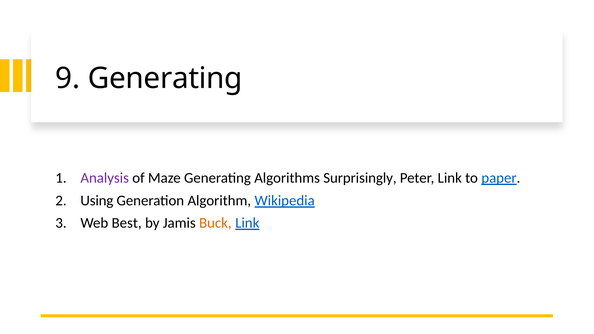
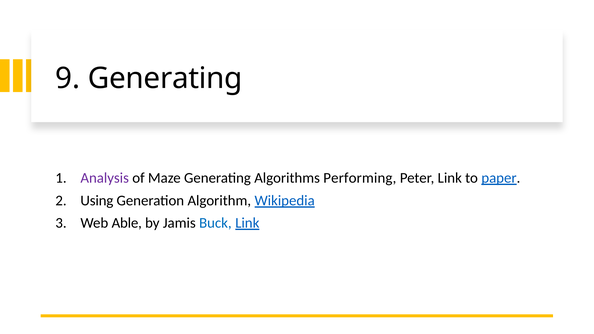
Surprisingly: Surprisingly -> Performing
Best: Best -> Able
Buck colour: orange -> blue
